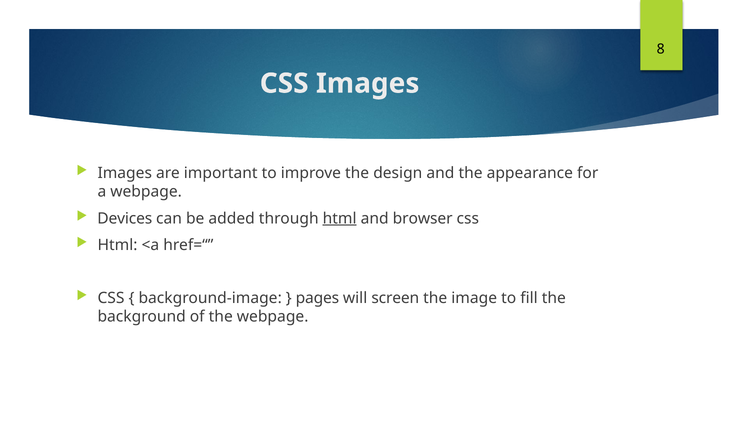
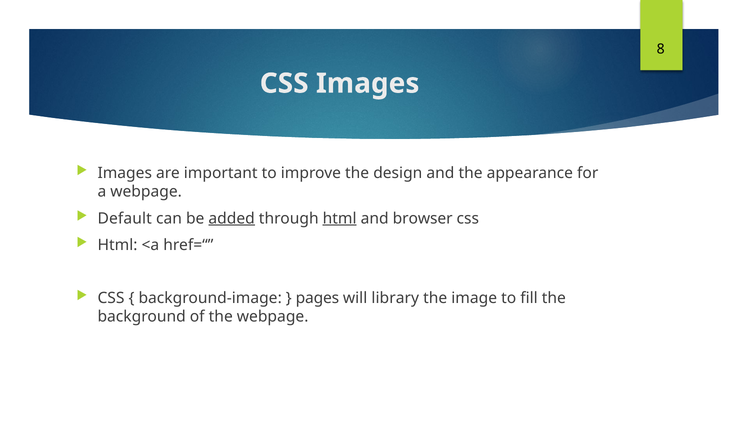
Devices: Devices -> Default
added underline: none -> present
screen: screen -> library
